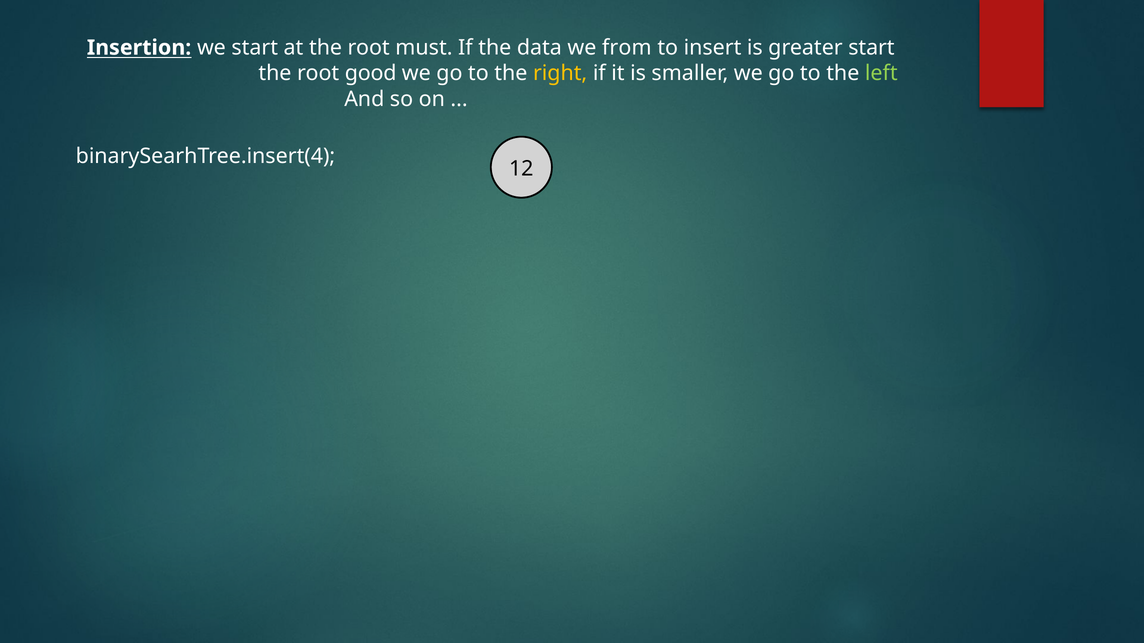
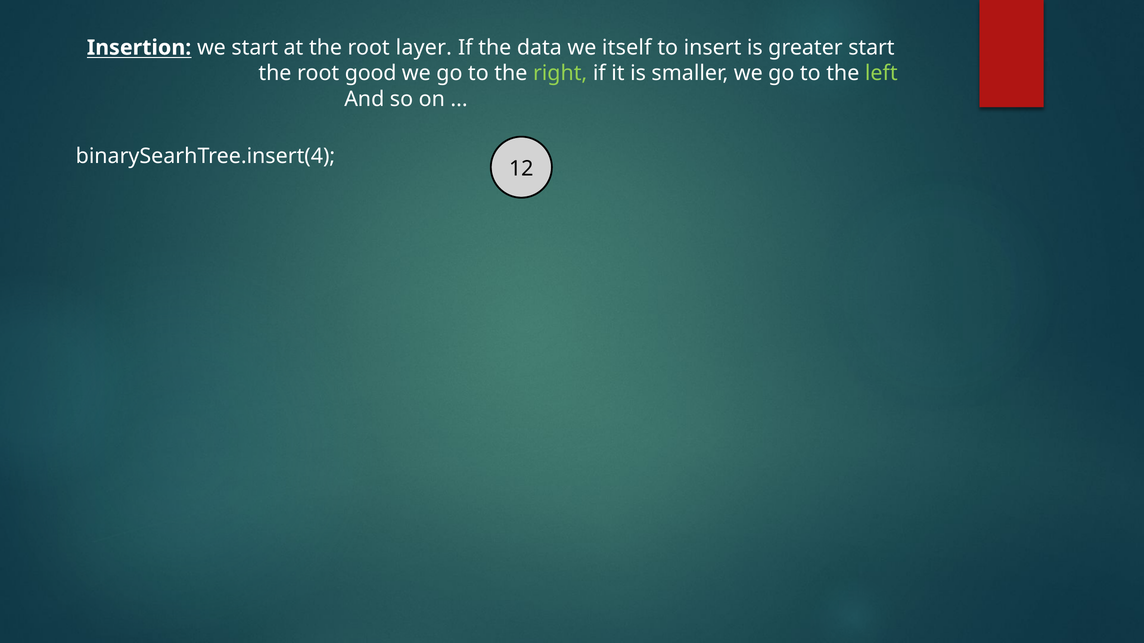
must: must -> layer
from: from -> itself
right colour: yellow -> light green
